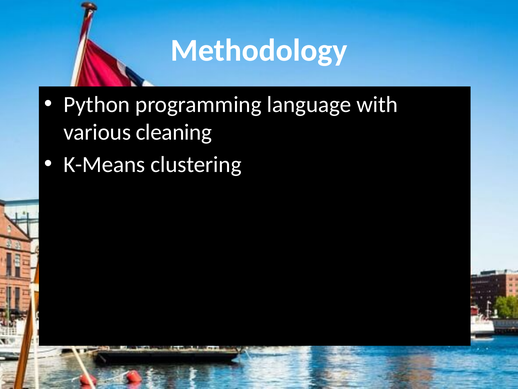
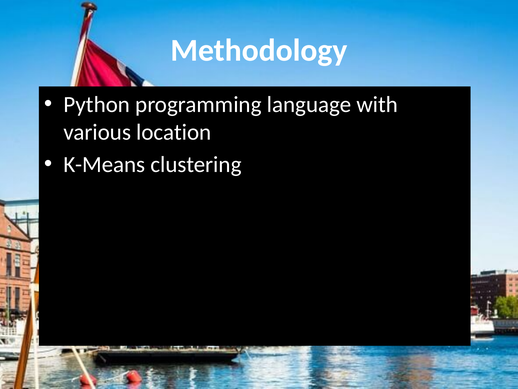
cleaning: cleaning -> location
